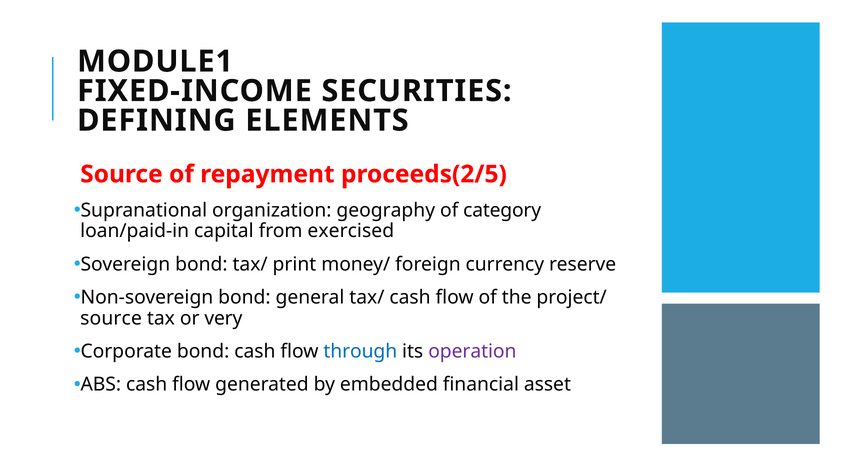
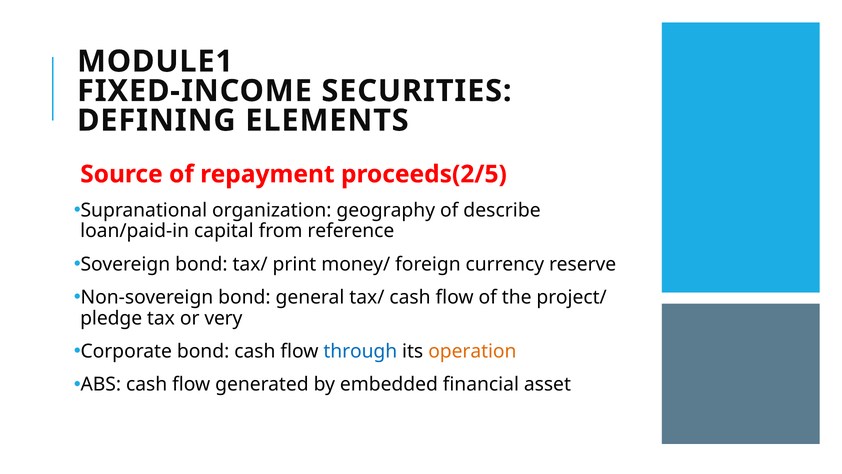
category: category -> describe
exercised: exercised -> reference
source at (111, 318): source -> pledge
operation colour: purple -> orange
